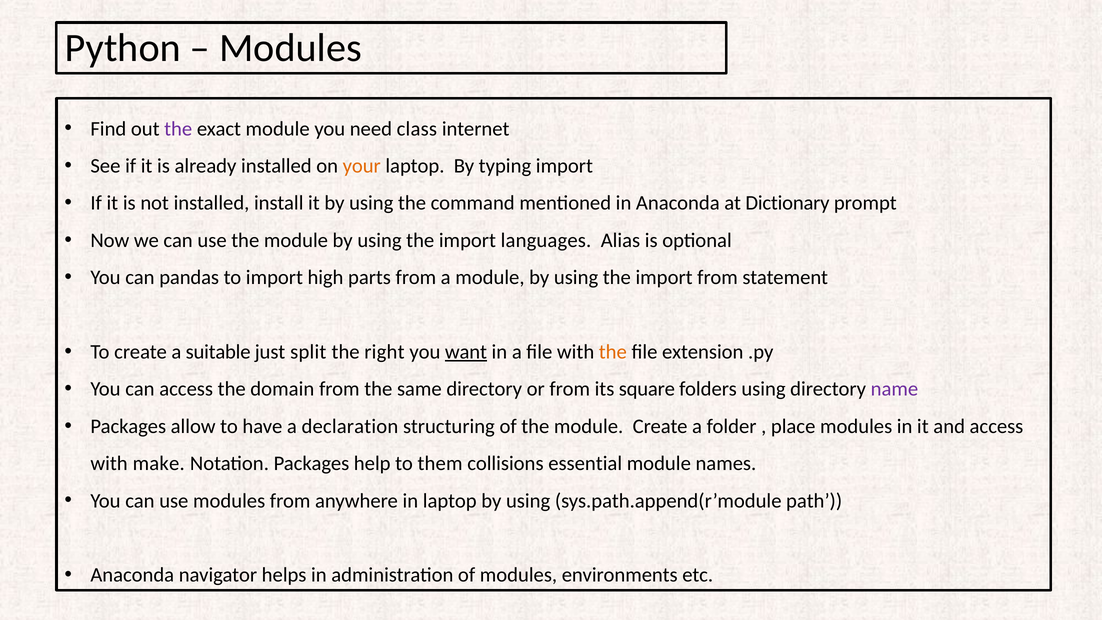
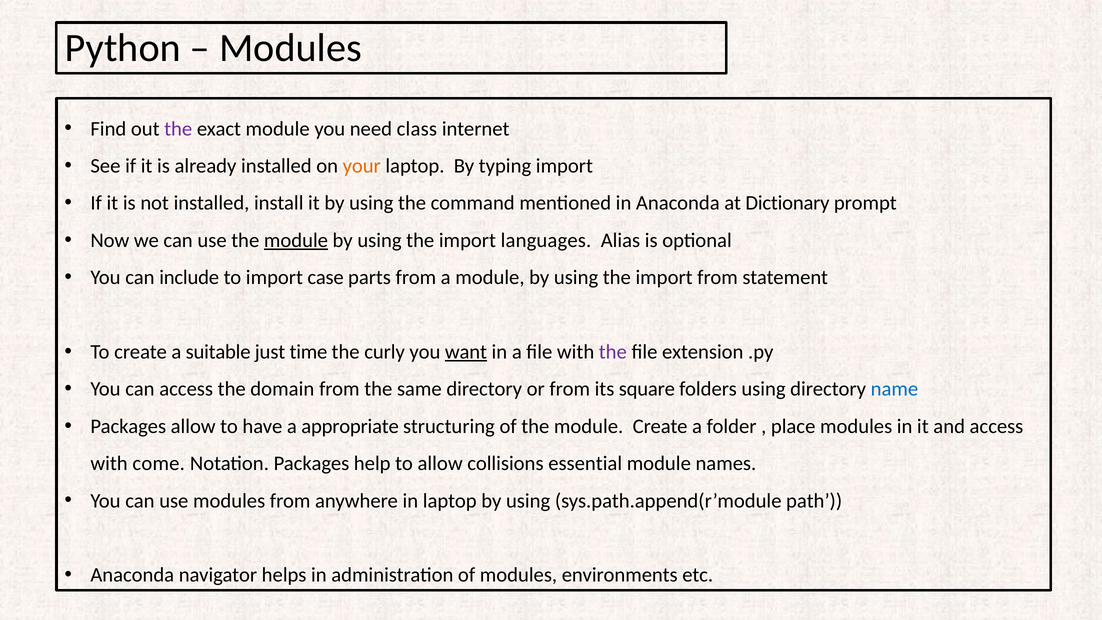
module at (296, 240) underline: none -> present
pandas: pandas -> include
high: high -> case
split: split -> time
right: right -> curly
the at (613, 352) colour: orange -> purple
name colour: purple -> blue
declaration: declaration -> appropriate
make: make -> come
to them: them -> allow
